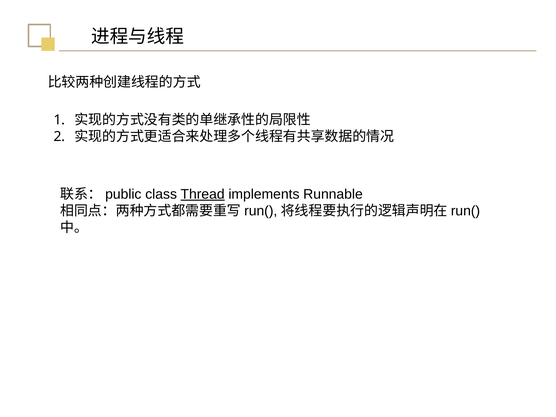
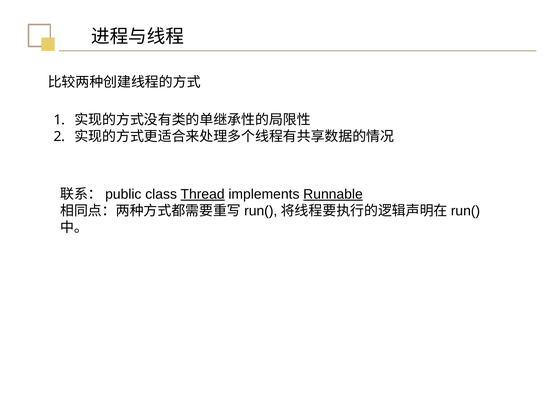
Runnable underline: none -> present
